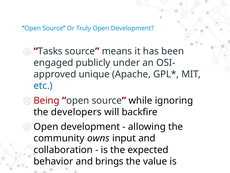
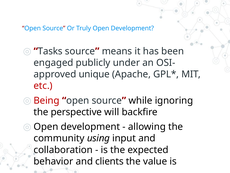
etc colour: blue -> red
developers: developers -> perspective
owns: owns -> using
brings: brings -> clients
